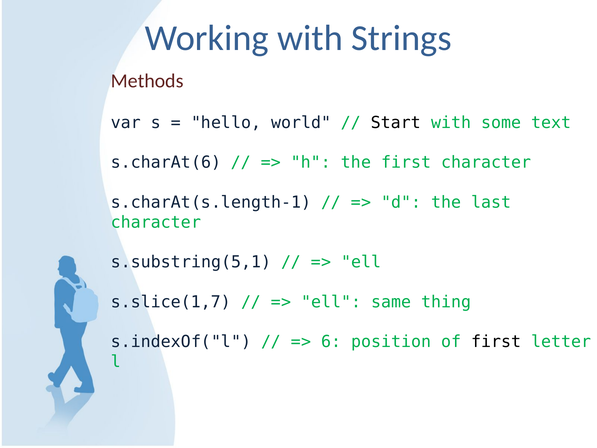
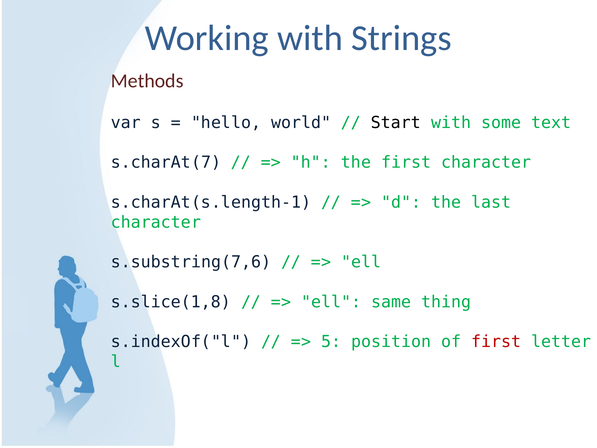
s.charAt(6: s.charAt(6 -> s.charAt(7
s.substring(5,1: s.substring(5,1 -> s.substring(7,6
s.slice(1,7: s.slice(1,7 -> s.slice(1,8
6: 6 -> 5
first at (496, 342) colour: black -> red
